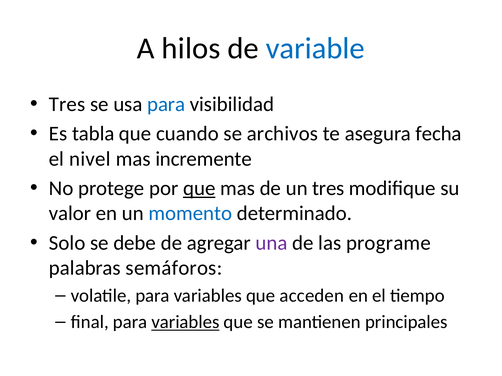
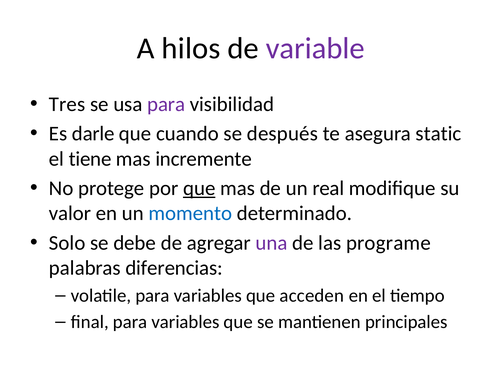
variable colour: blue -> purple
para at (166, 104) colour: blue -> purple
tabla: tabla -> darle
archivos: archivos -> después
fecha: fecha -> static
nivel: nivel -> tiene
un tres: tres -> real
semáforos: semáforos -> diferencias
variables at (185, 323) underline: present -> none
